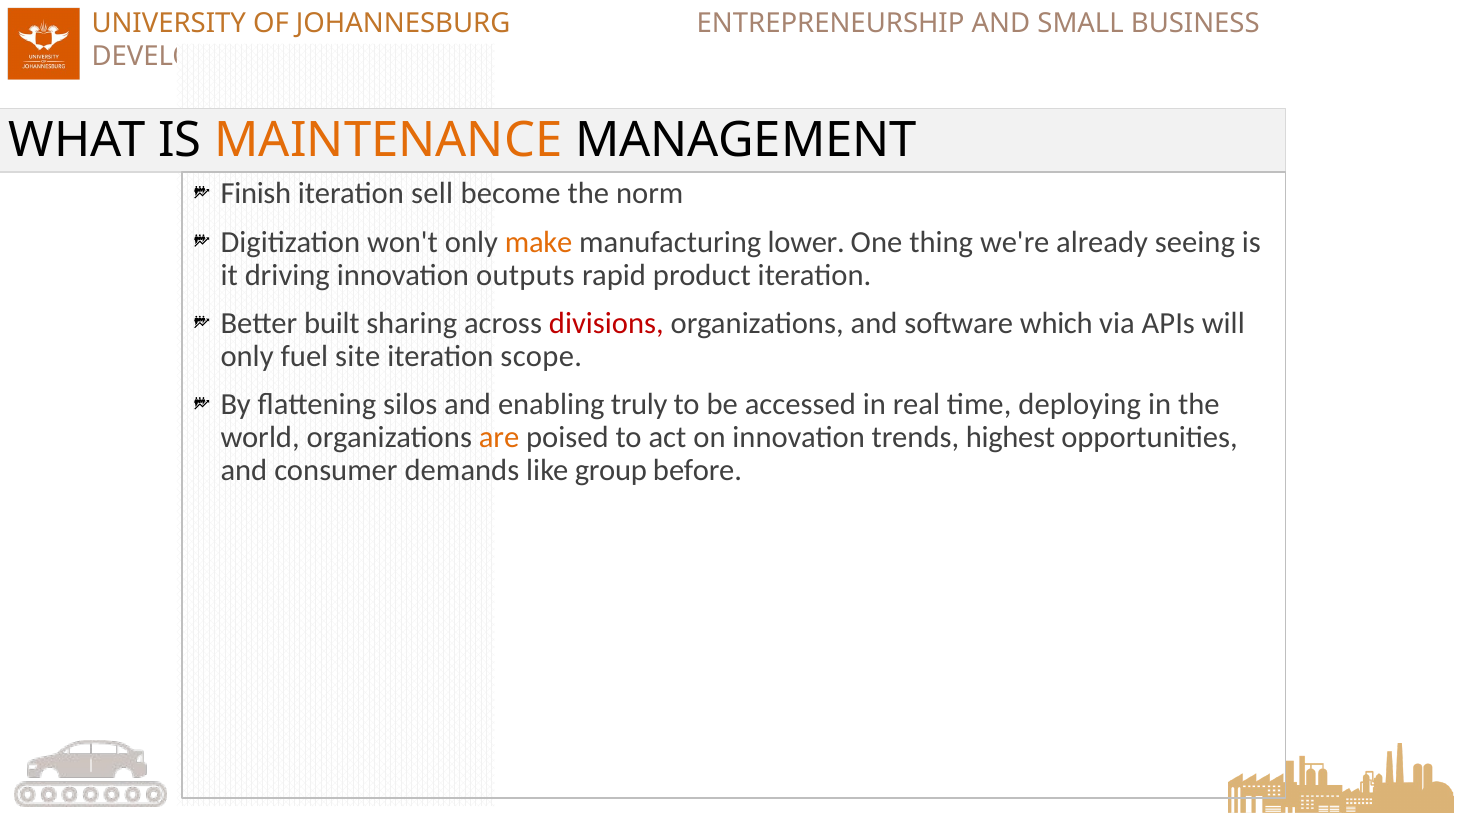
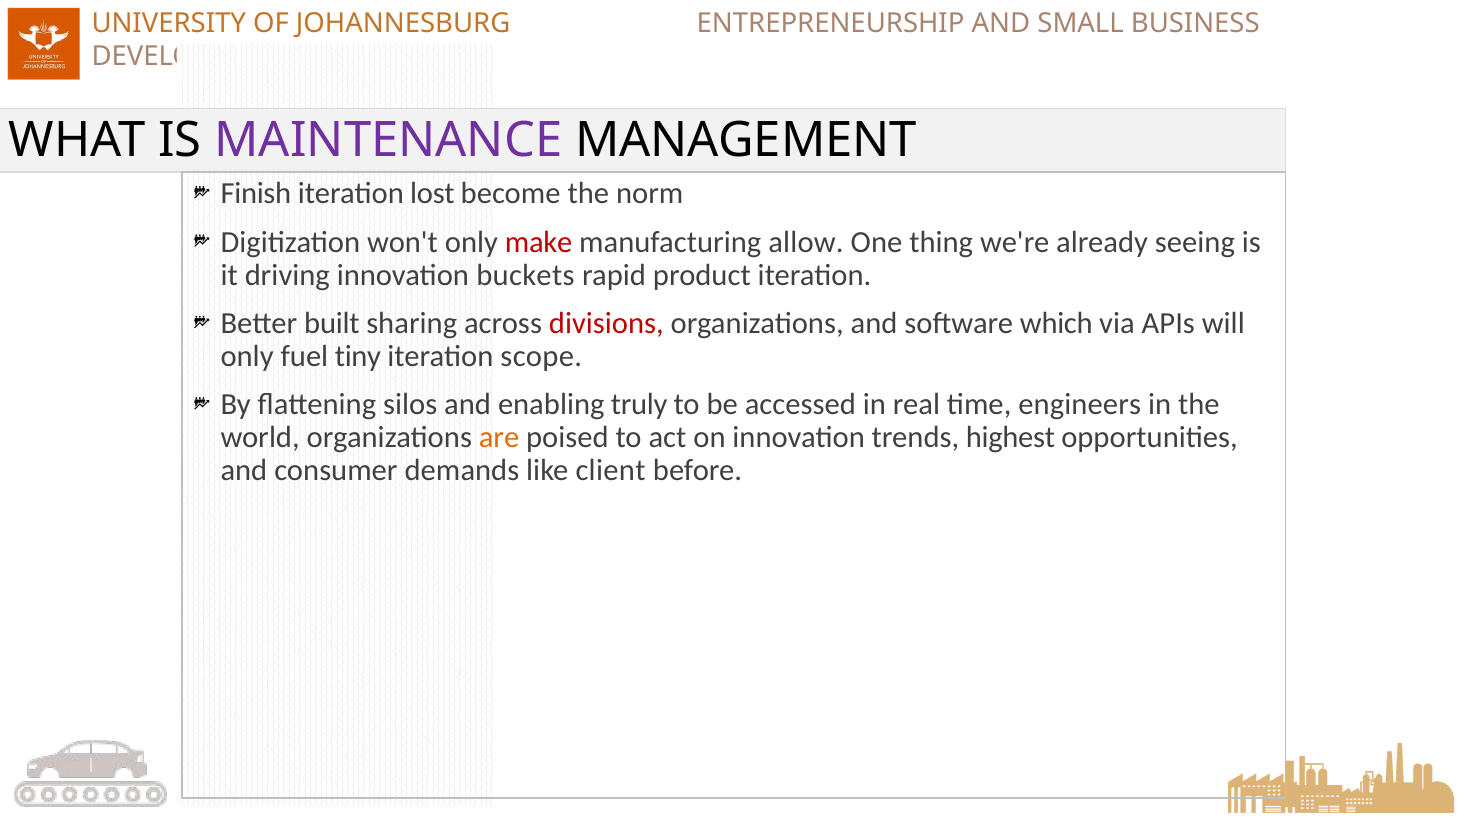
MAINTENANCE colour: orange -> purple
sell: sell -> lost
make colour: orange -> red
lower: lower -> allow
outputs: outputs -> buckets
site: site -> tiny
deploying: deploying -> engineers
group: group -> client
